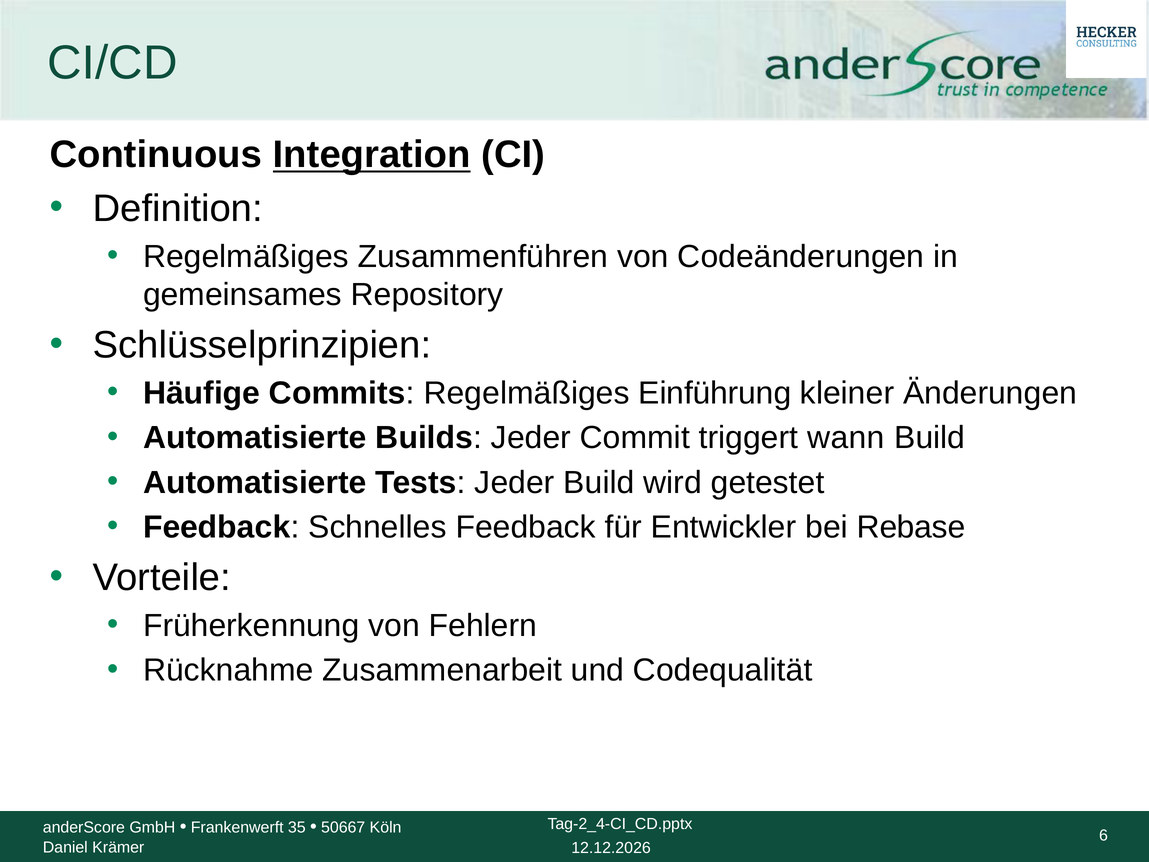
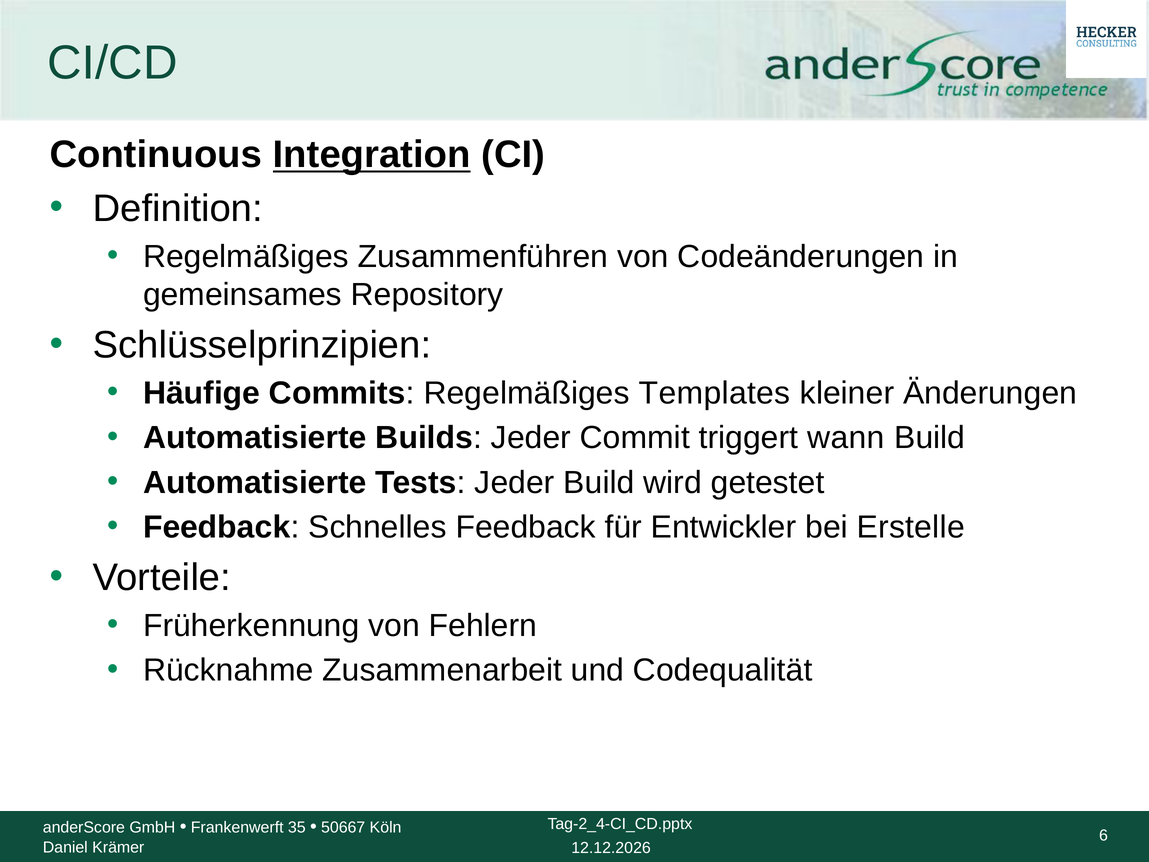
Einführung: Einführung -> Templates
Rebase: Rebase -> Erstelle
